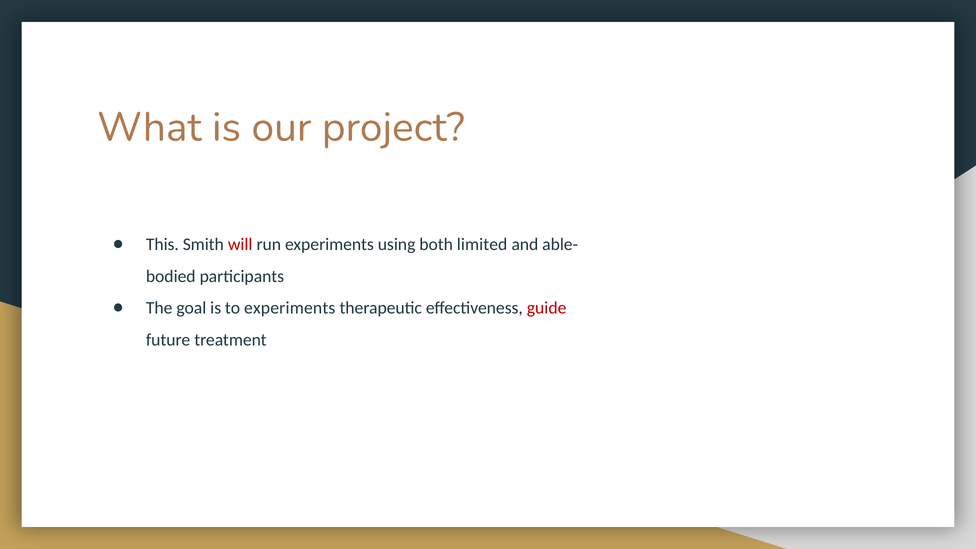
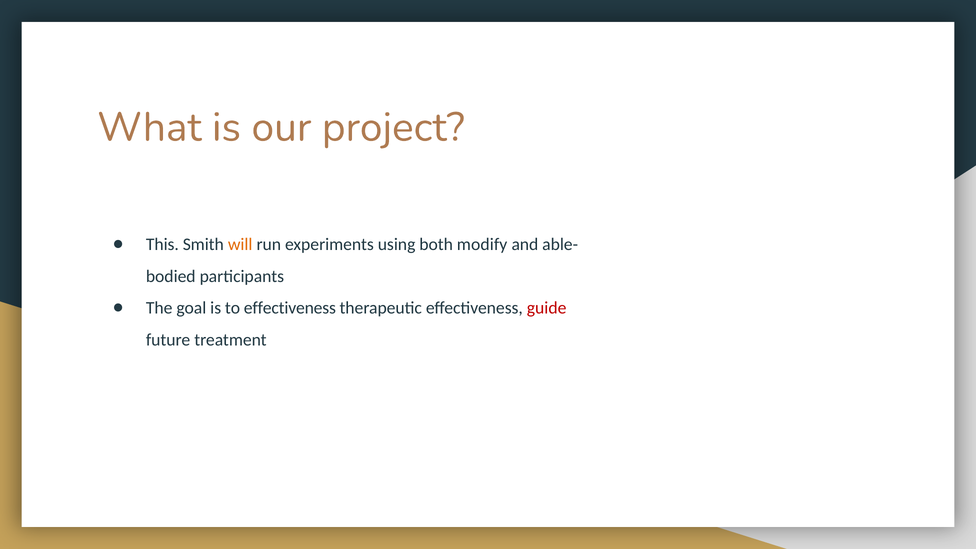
will colour: red -> orange
limited: limited -> modify
to experiments: experiments -> effectiveness
